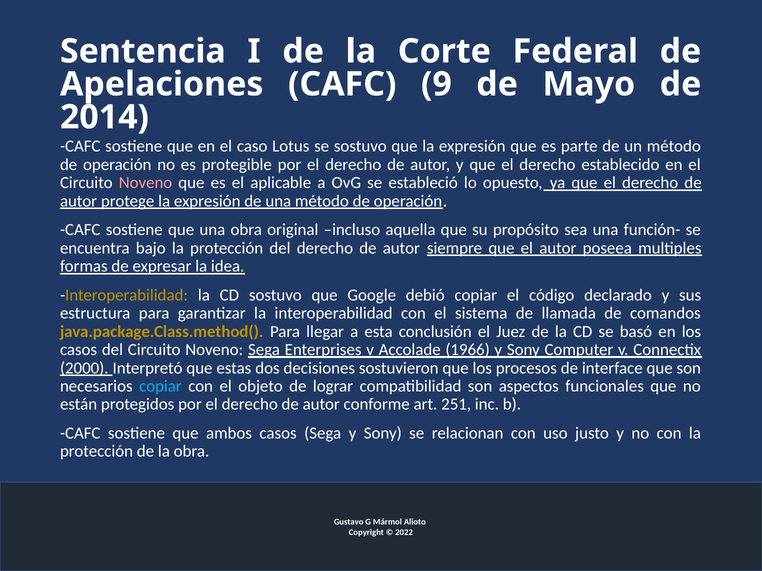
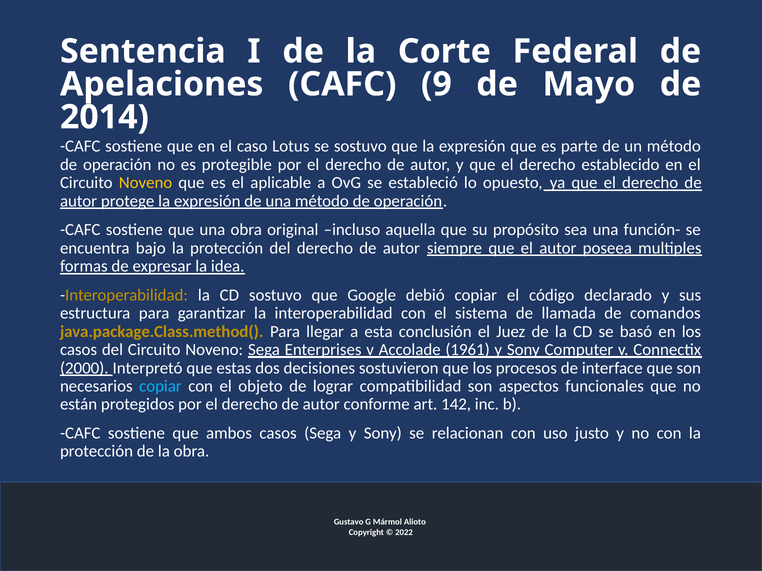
Noveno at (146, 183) colour: pink -> yellow
1966: 1966 -> 1961
251: 251 -> 142
